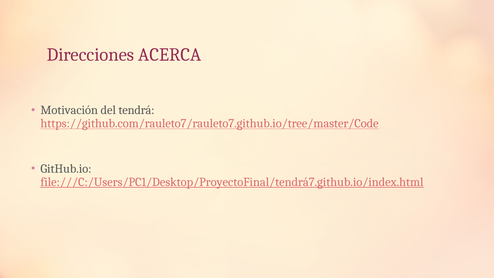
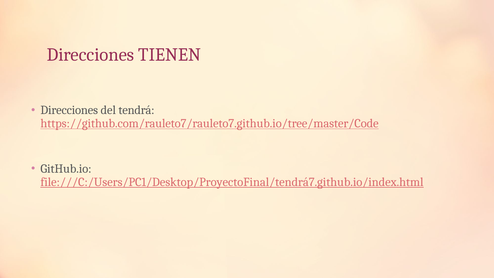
ACERCA: ACERCA -> TIENEN
Motivación at (69, 110): Motivación -> Direcciones
